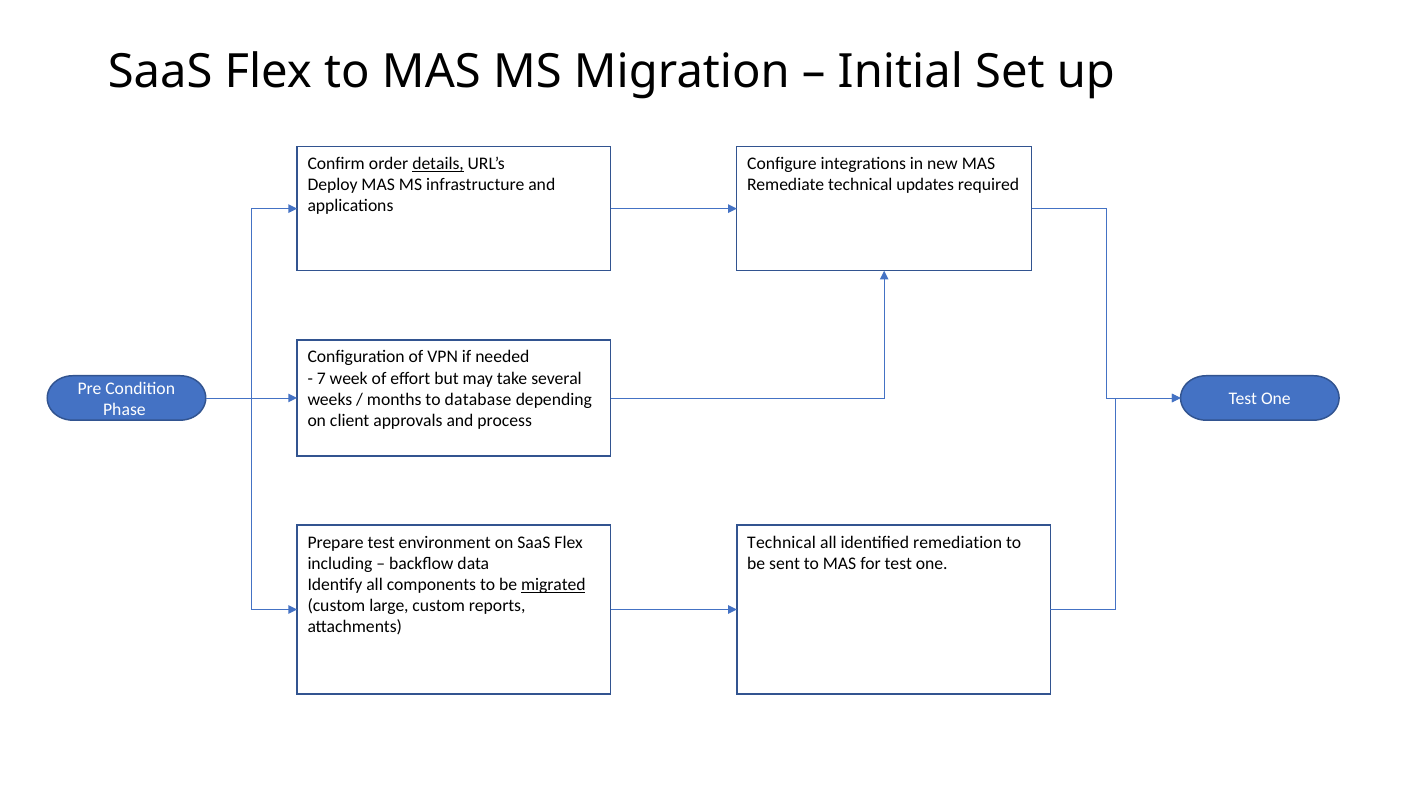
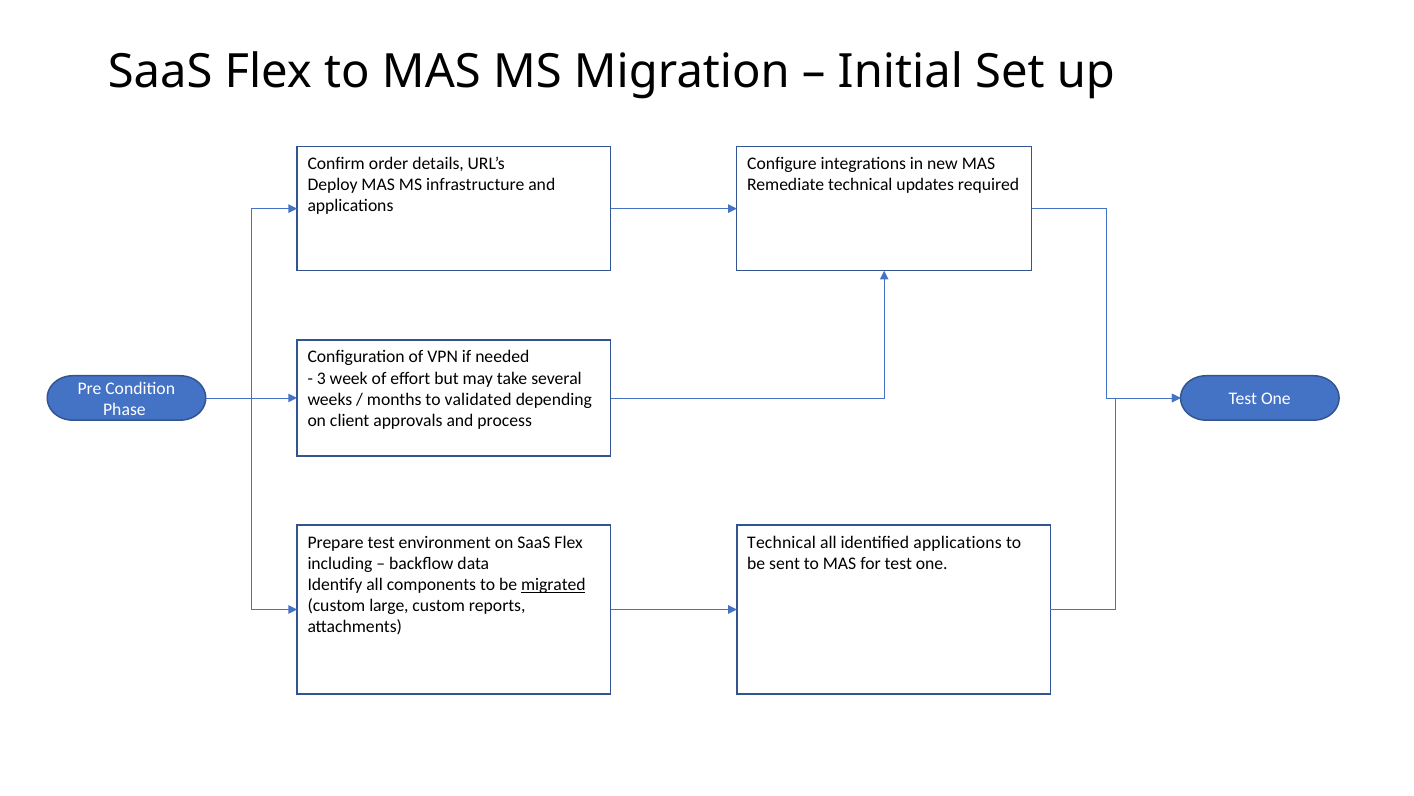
details underline: present -> none
7: 7 -> 3
database: database -> validated
identified remediation: remediation -> applications
